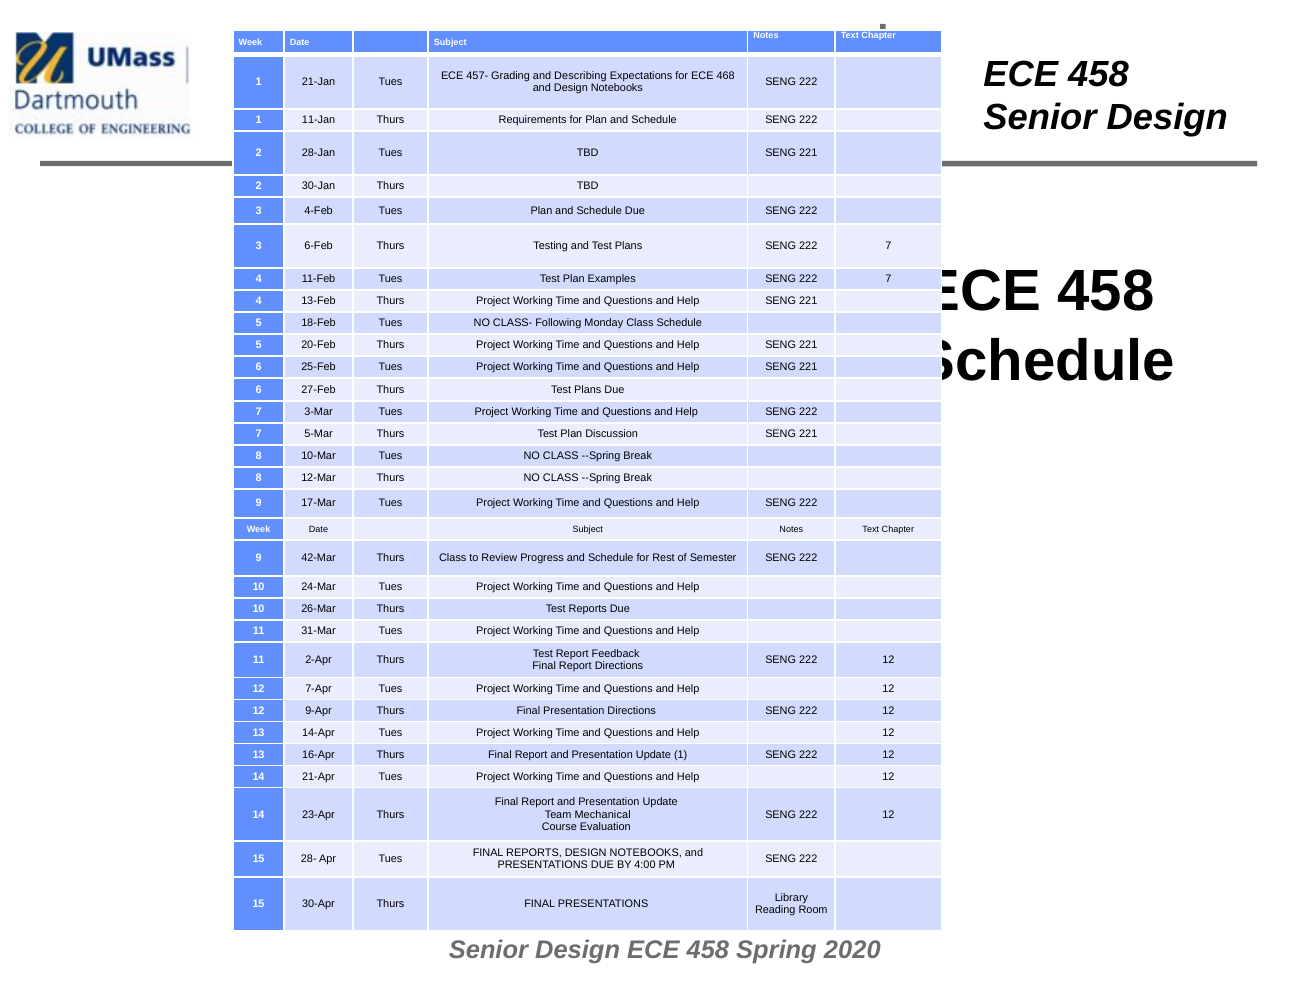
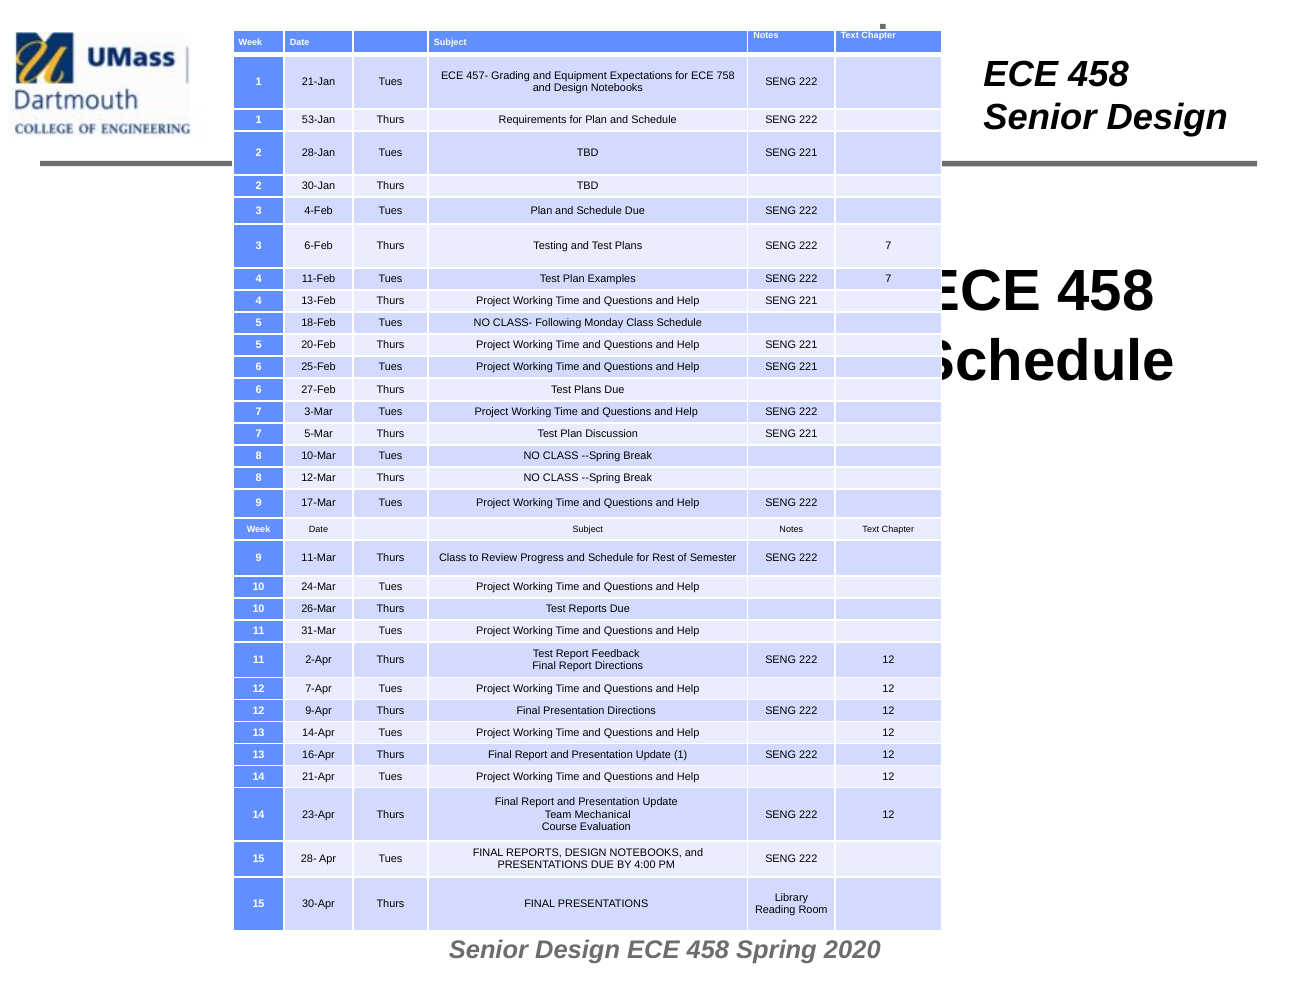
Describing: Describing -> Equipment
468: 468 -> 758
11-Jan: 11-Jan -> 53-Jan
42-Mar: 42-Mar -> 11-Mar
